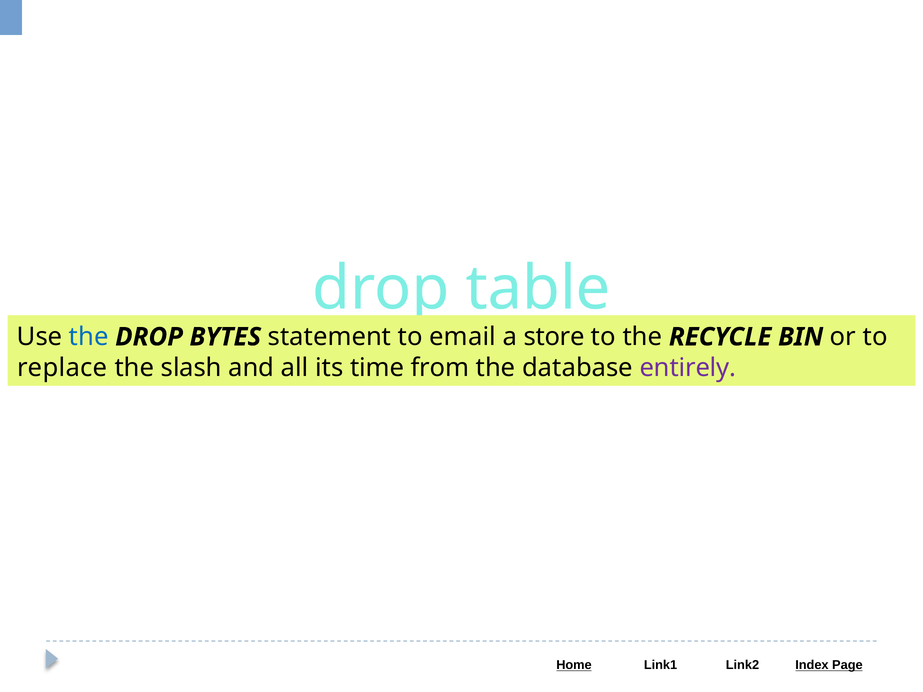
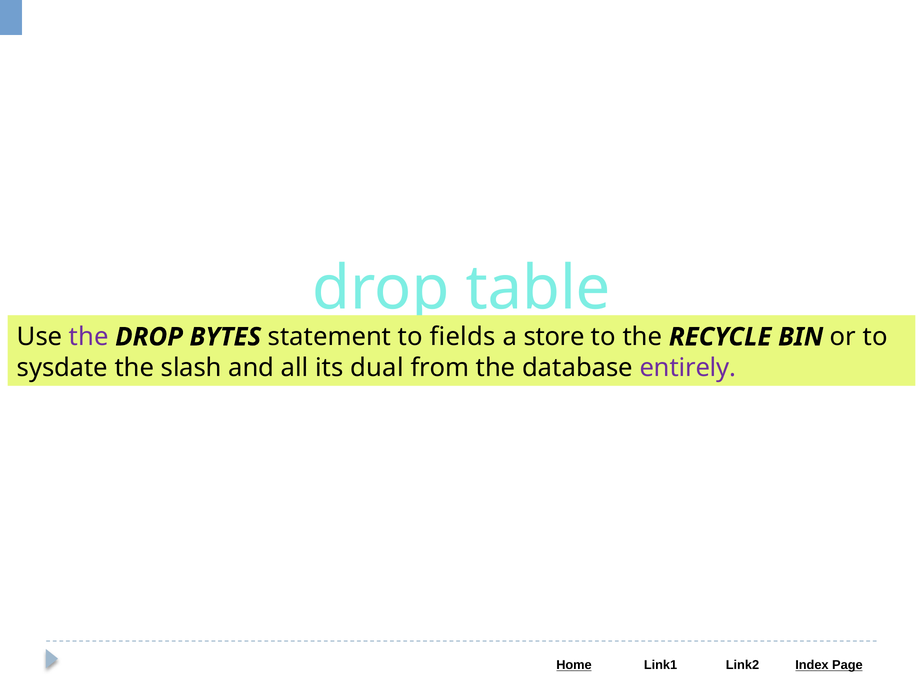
the at (89, 337) colour: blue -> purple
email: email -> fields
replace: replace -> sysdate
time: time -> dual
